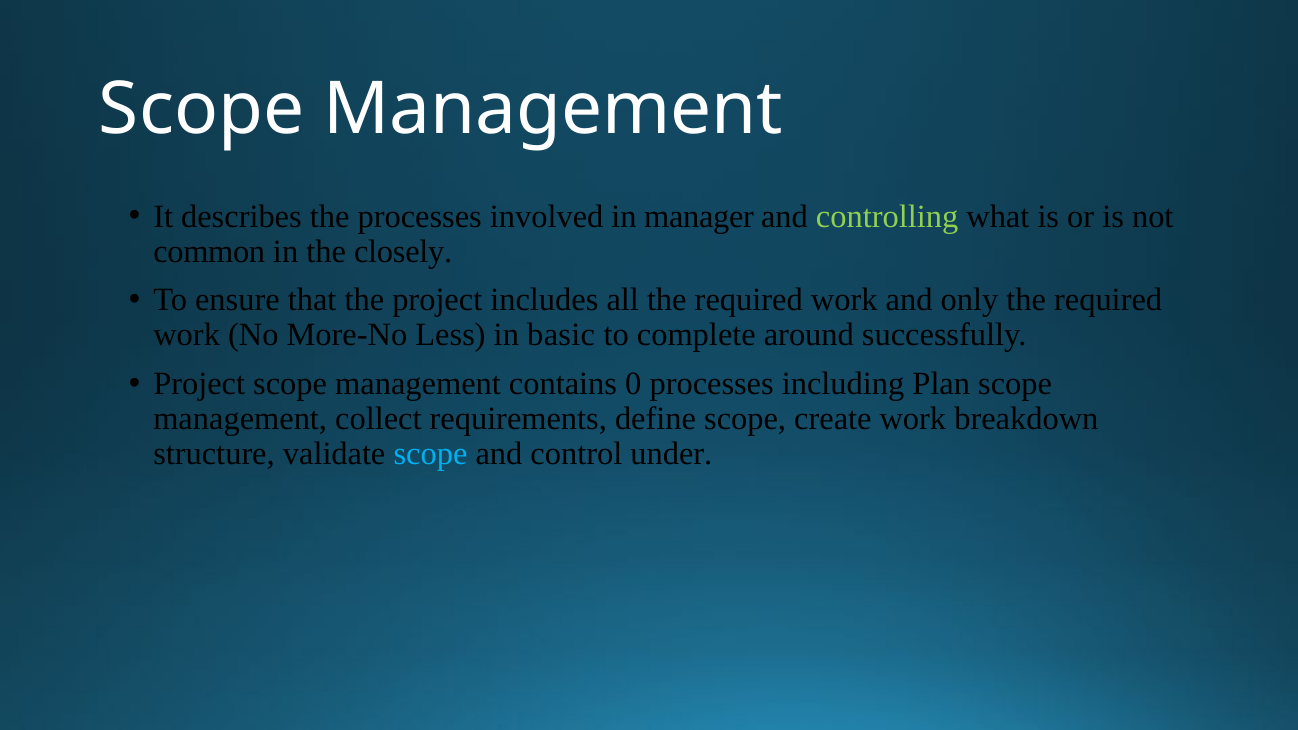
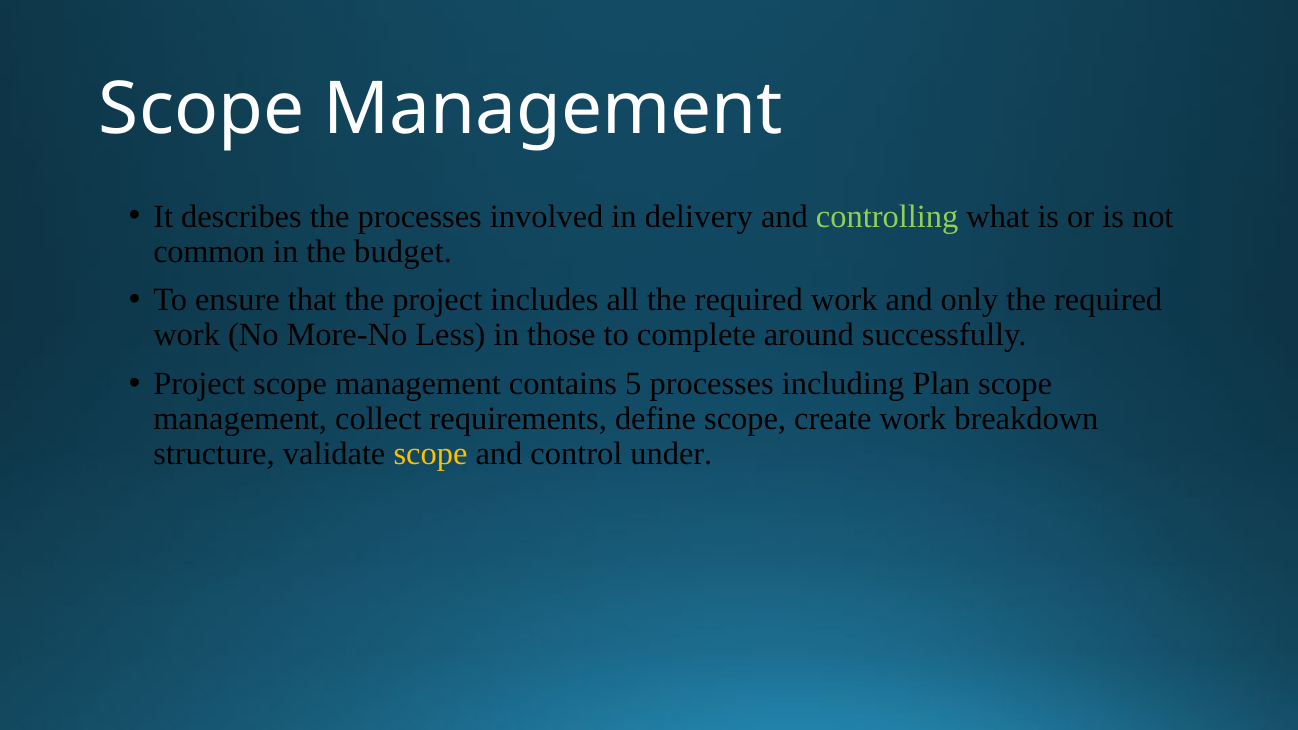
manager: manager -> delivery
closely: closely -> budget
basic: basic -> those
0: 0 -> 5
scope at (430, 454) colour: light blue -> yellow
